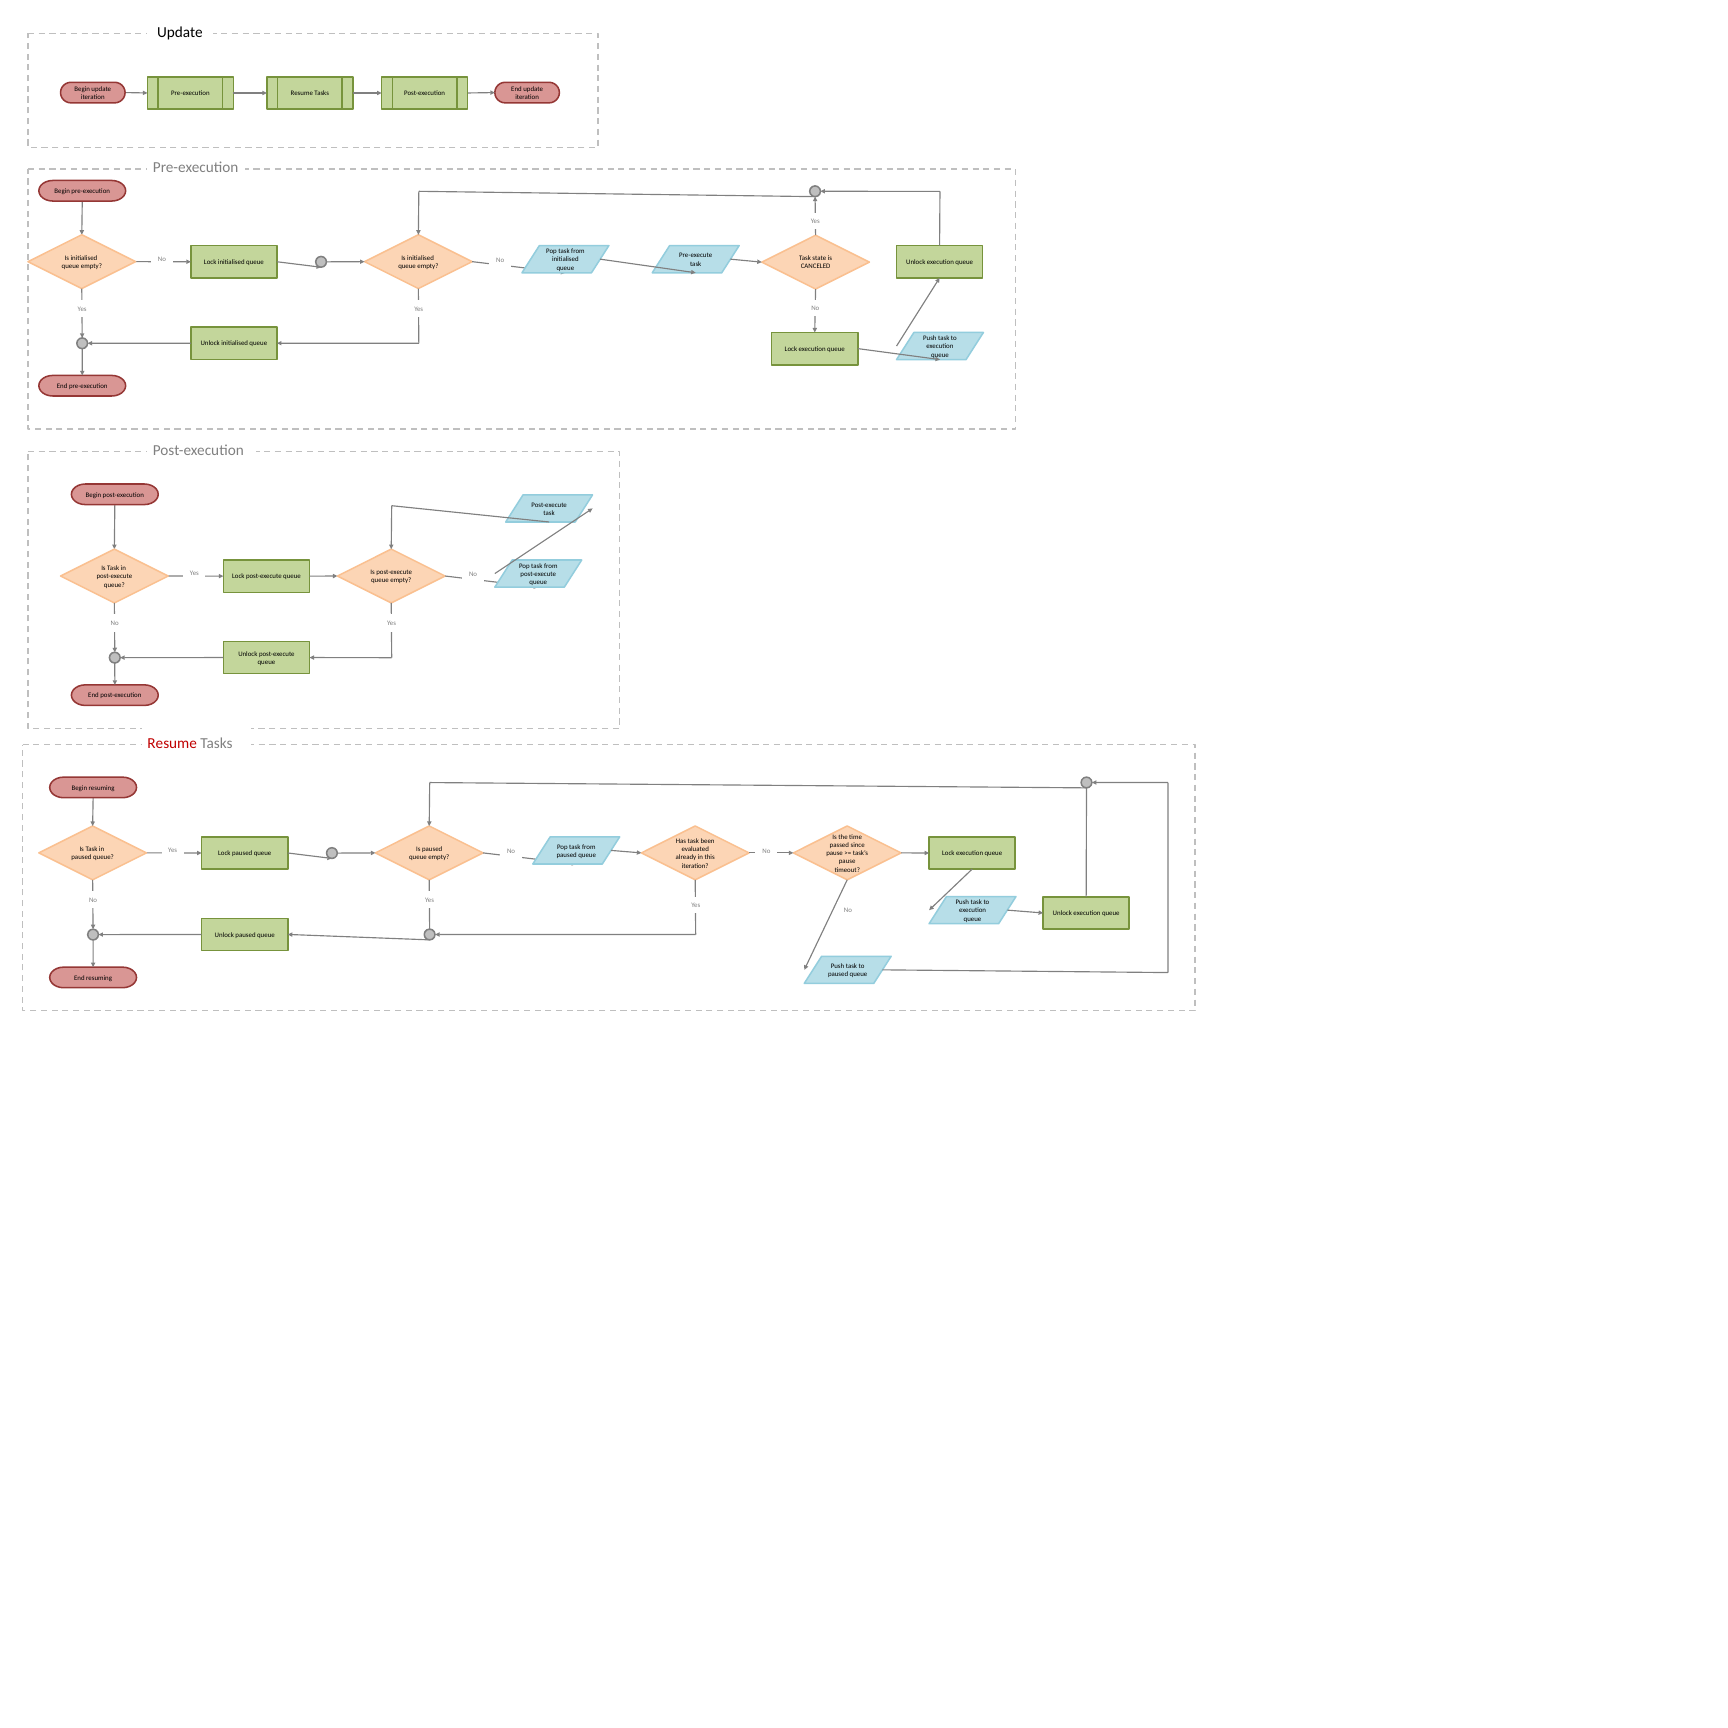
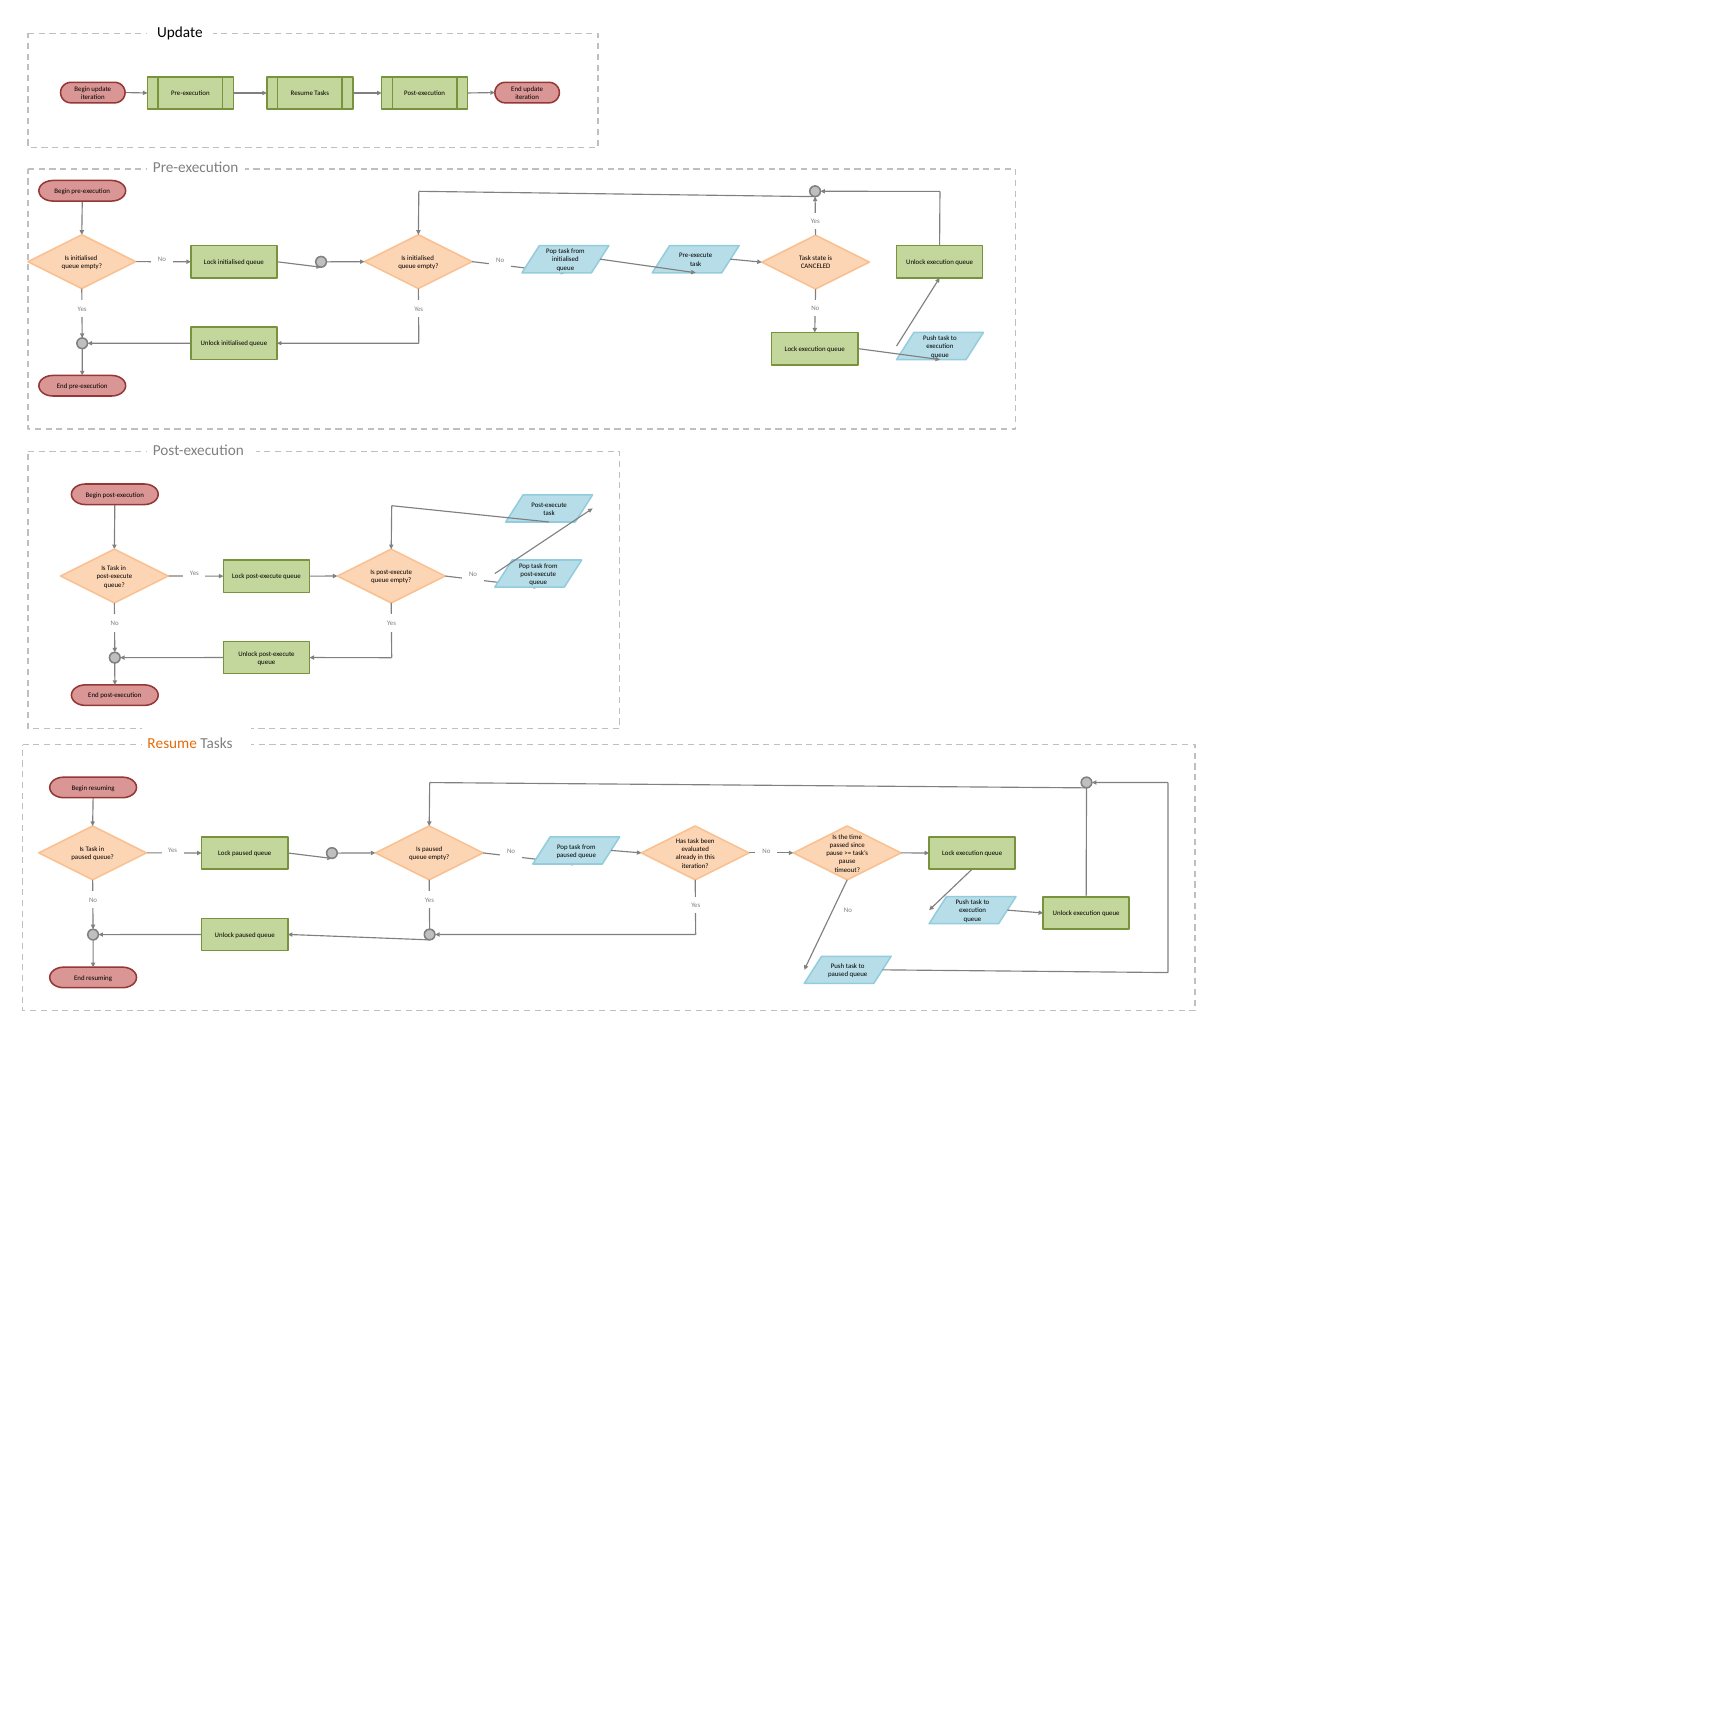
Resume at (172, 743) colour: red -> orange
